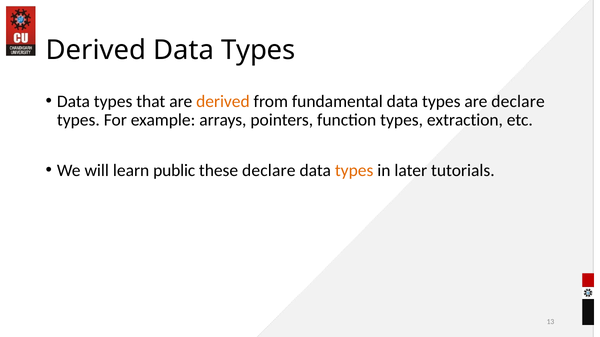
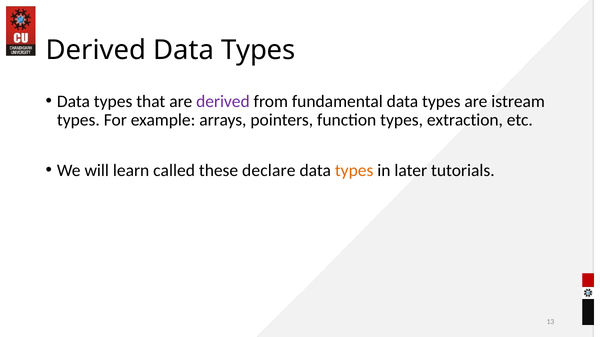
derived at (223, 101) colour: orange -> purple
are declare: declare -> istream
public: public -> called
